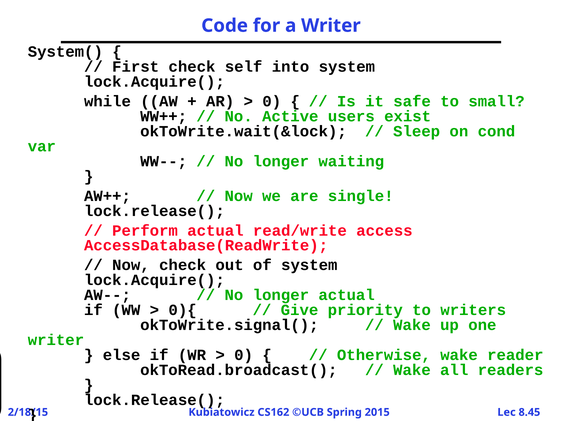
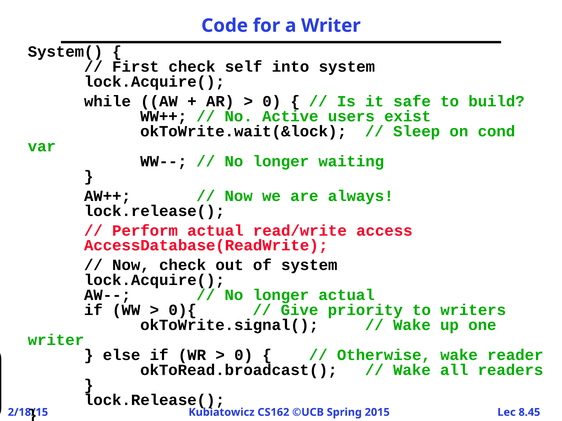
small: small -> build
single: single -> always
